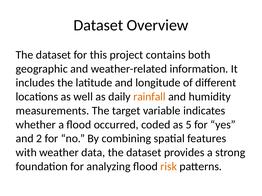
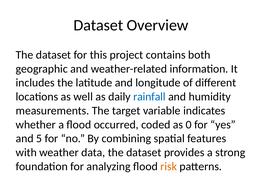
rainfall colour: orange -> blue
5: 5 -> 0
2: 2 -> 5
